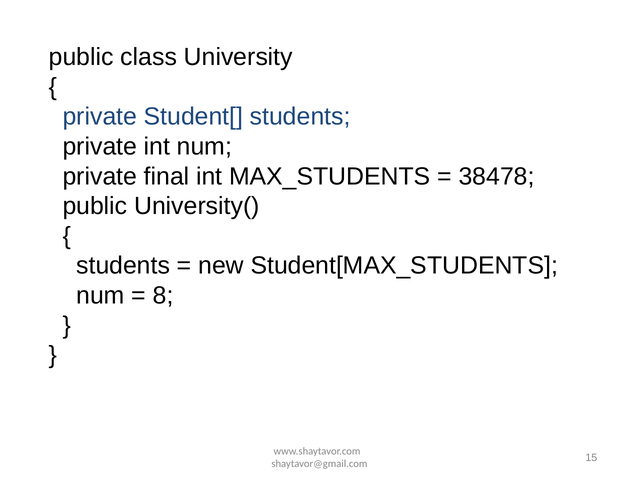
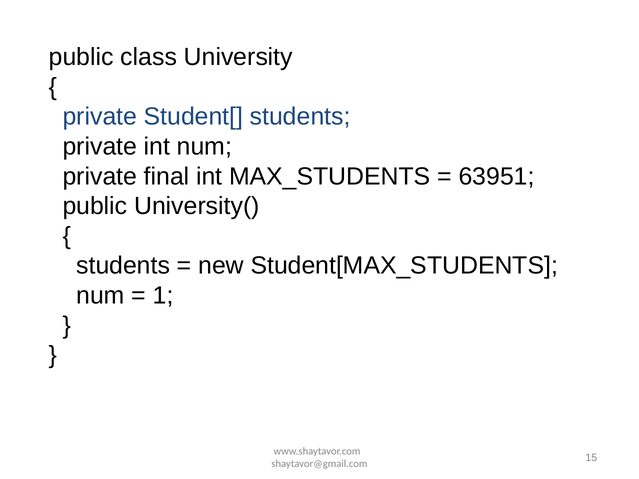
38478: 38478 -> 63951
8: 8 -> 1
